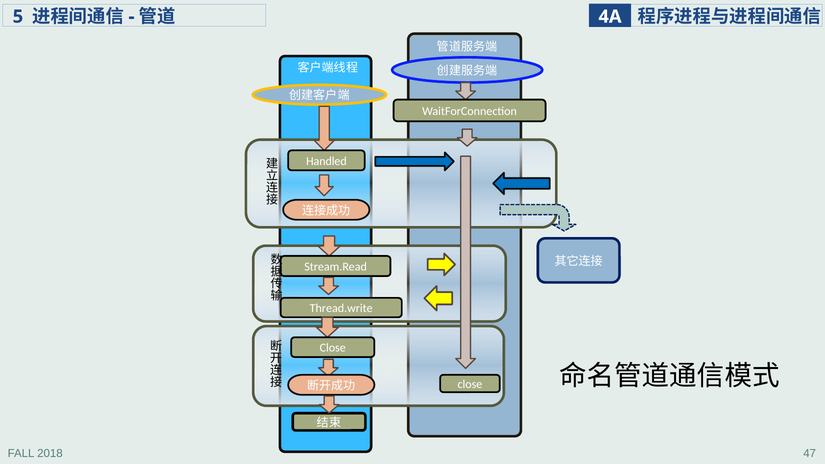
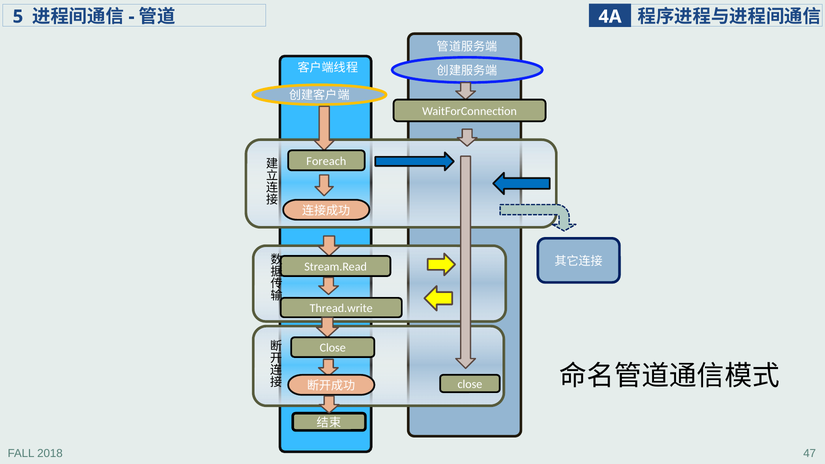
Handled: Handled -> Foreach
